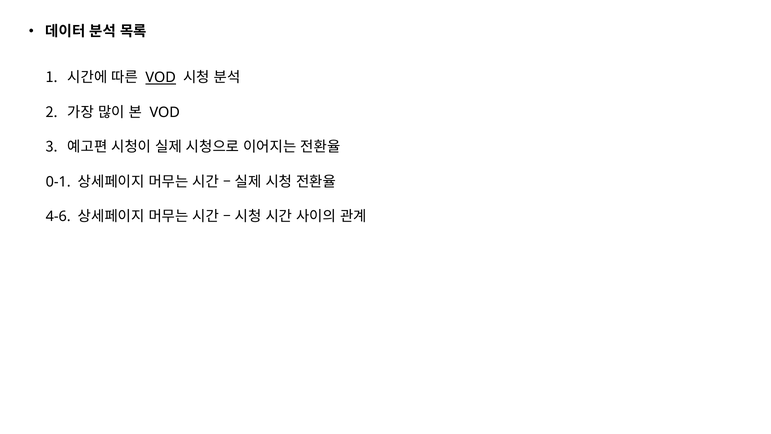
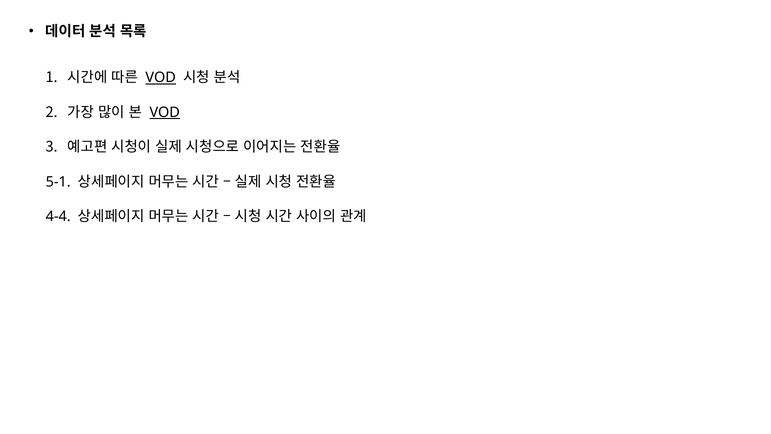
VOD at (165, 112) underline: none -> present
0-1: 0-1 -> 5-1
4-6: 4-6 -> 4-4
